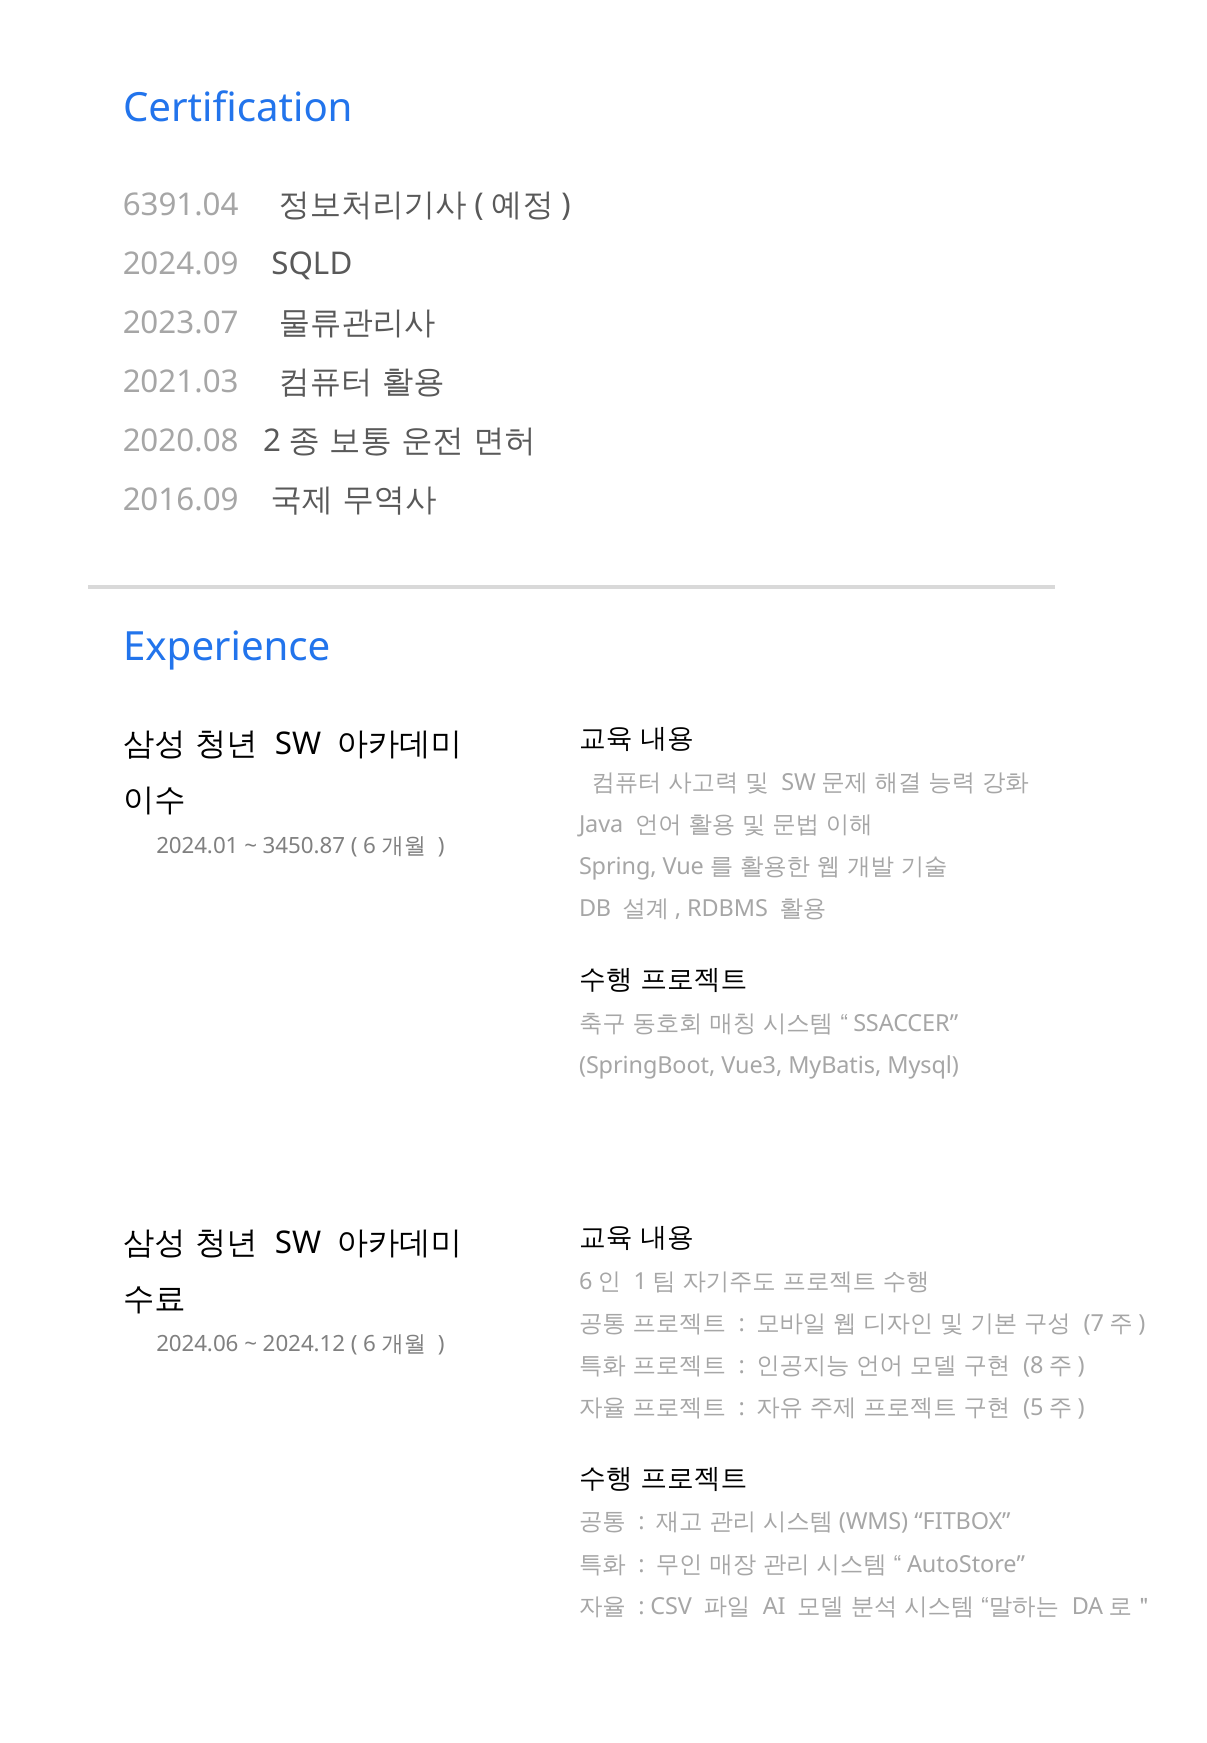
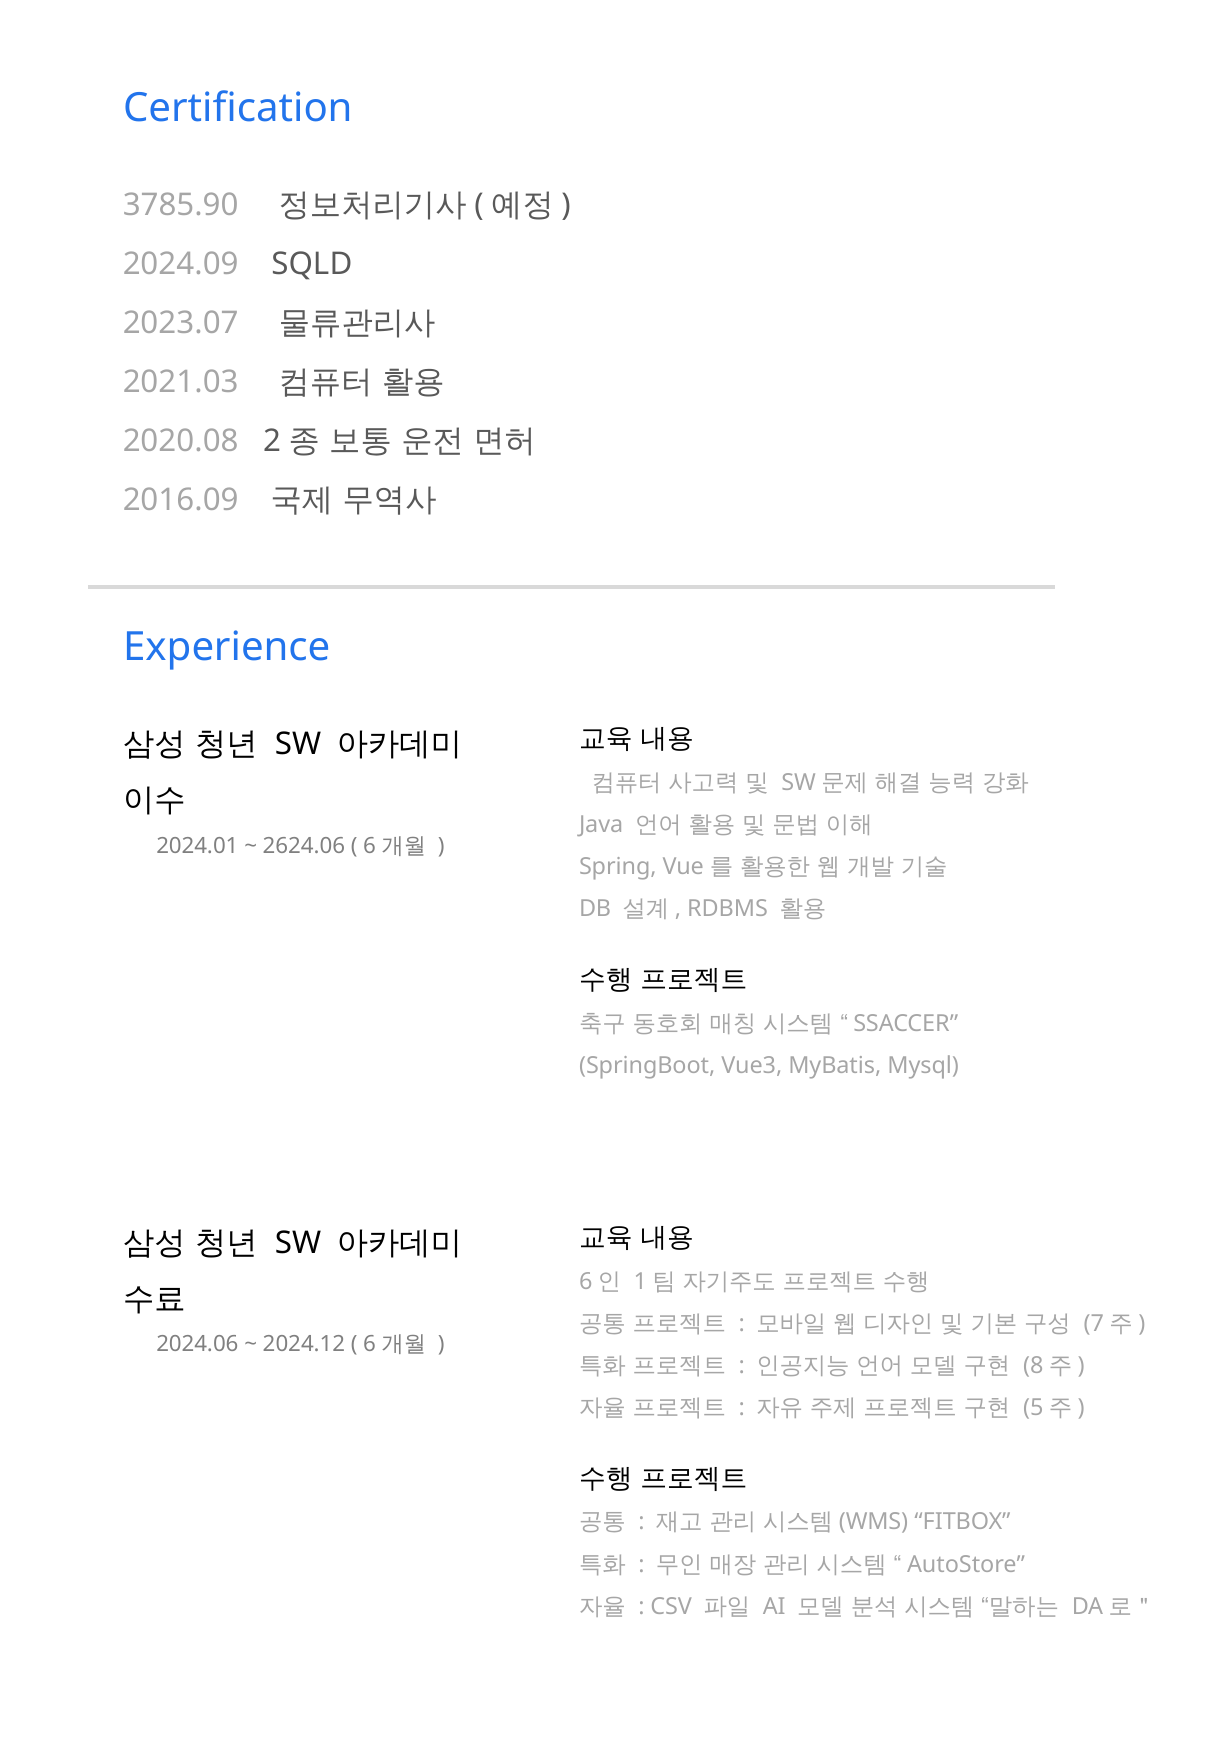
6391.04: 6391.04 -> 3785.90
3450.87: 3450.87 -> 2624.06
